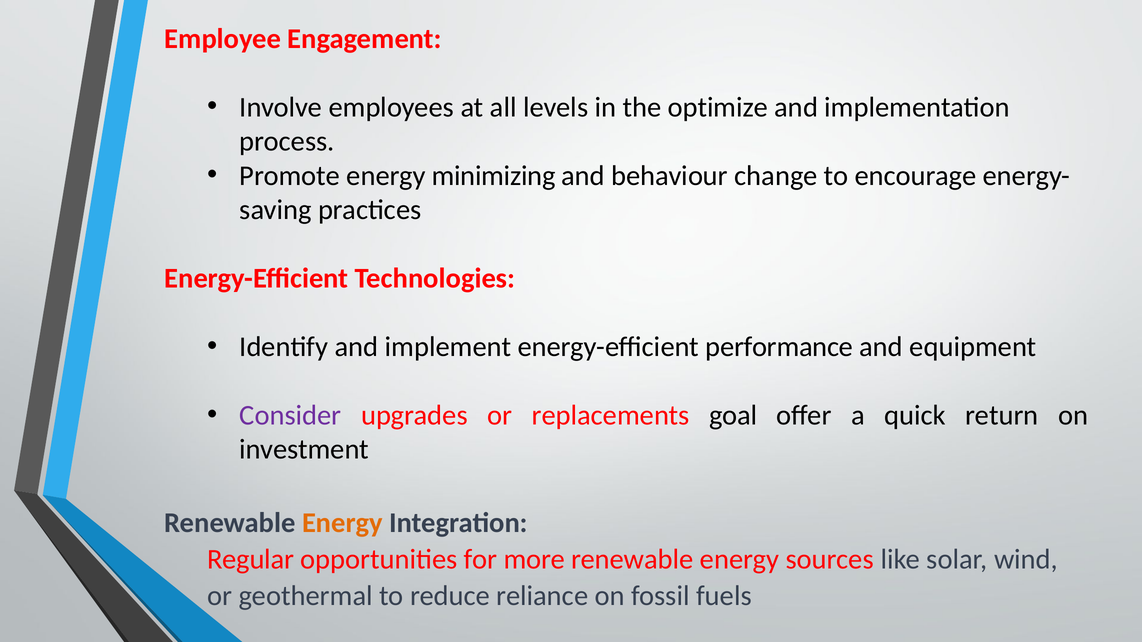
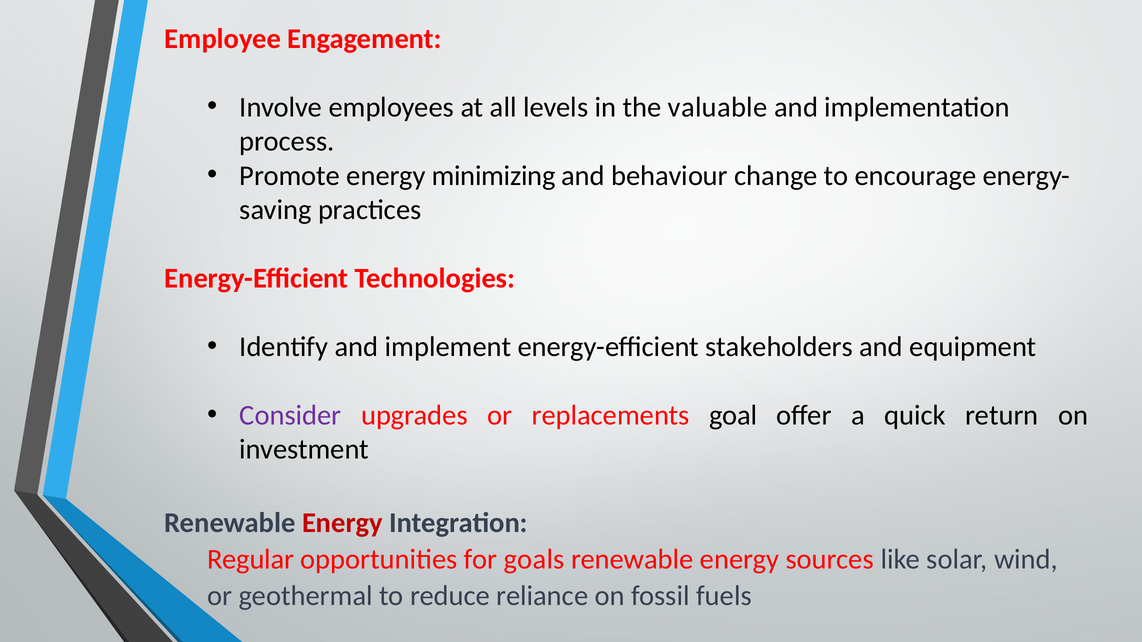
optimize: optimize -> valuable
performance: performance -> stakeholders
Energy at (342, 523) colour: orange -> red
more: more -> goals
